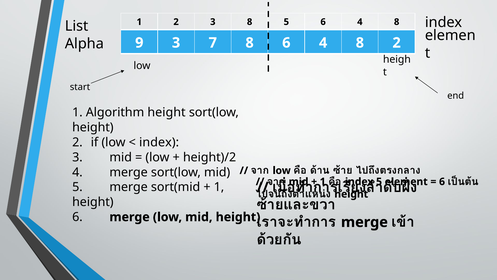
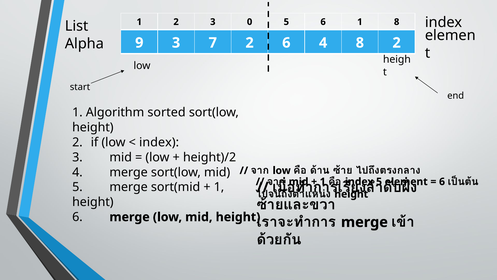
3 8: 8 -> 0
5 6 4: 4 -> 1
7 8: 8 -> 2
Algorithm height: height -> sorted
